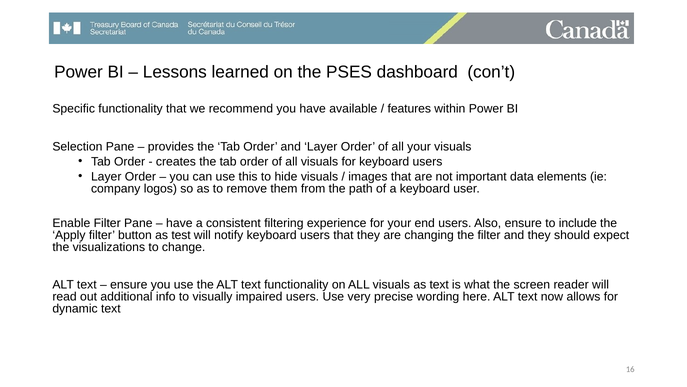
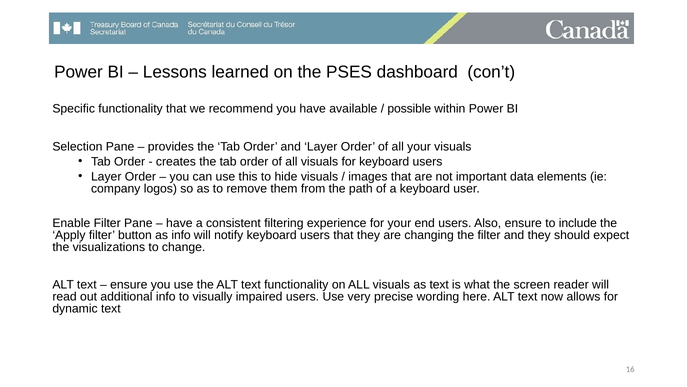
features: features -> possible
as test: test -> info
